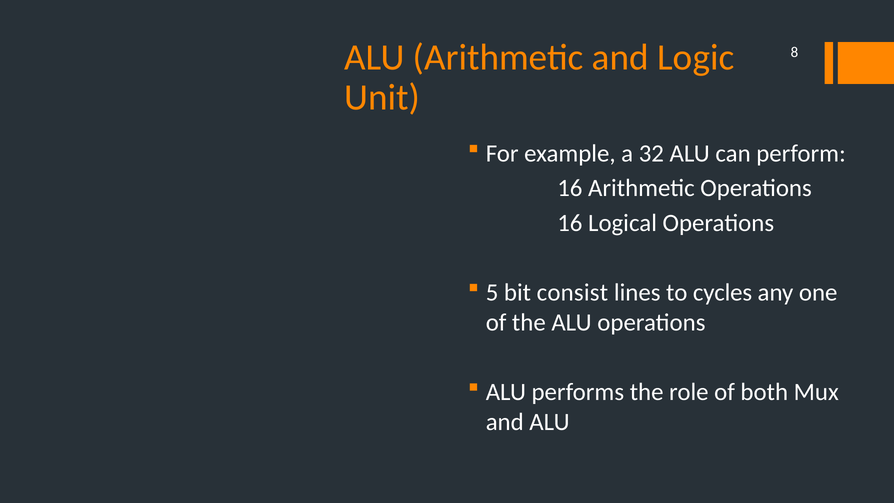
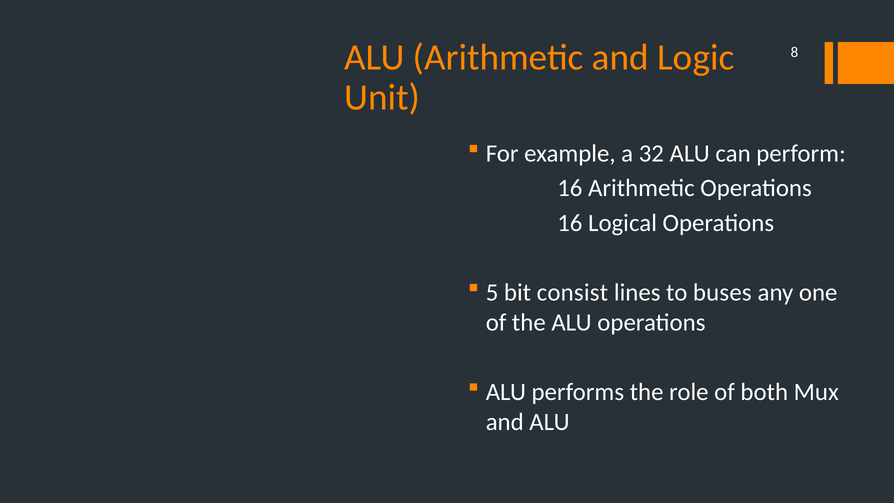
cycles: cycles -> buses
